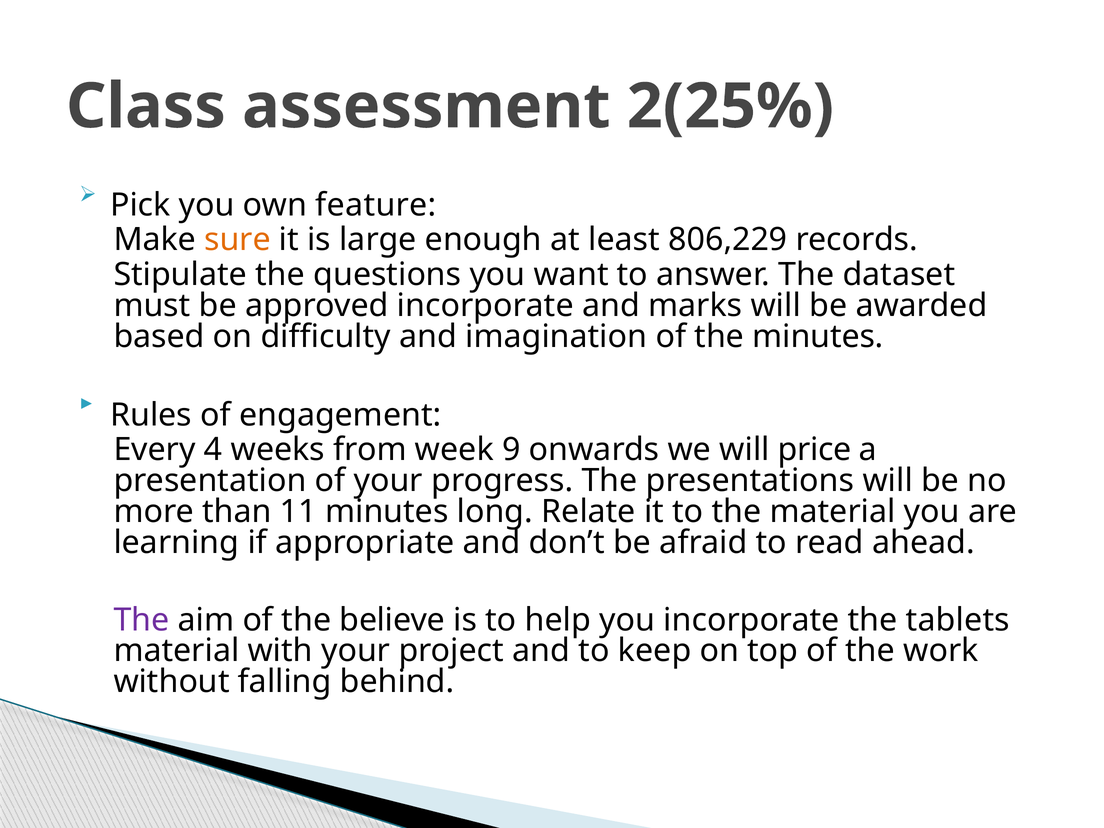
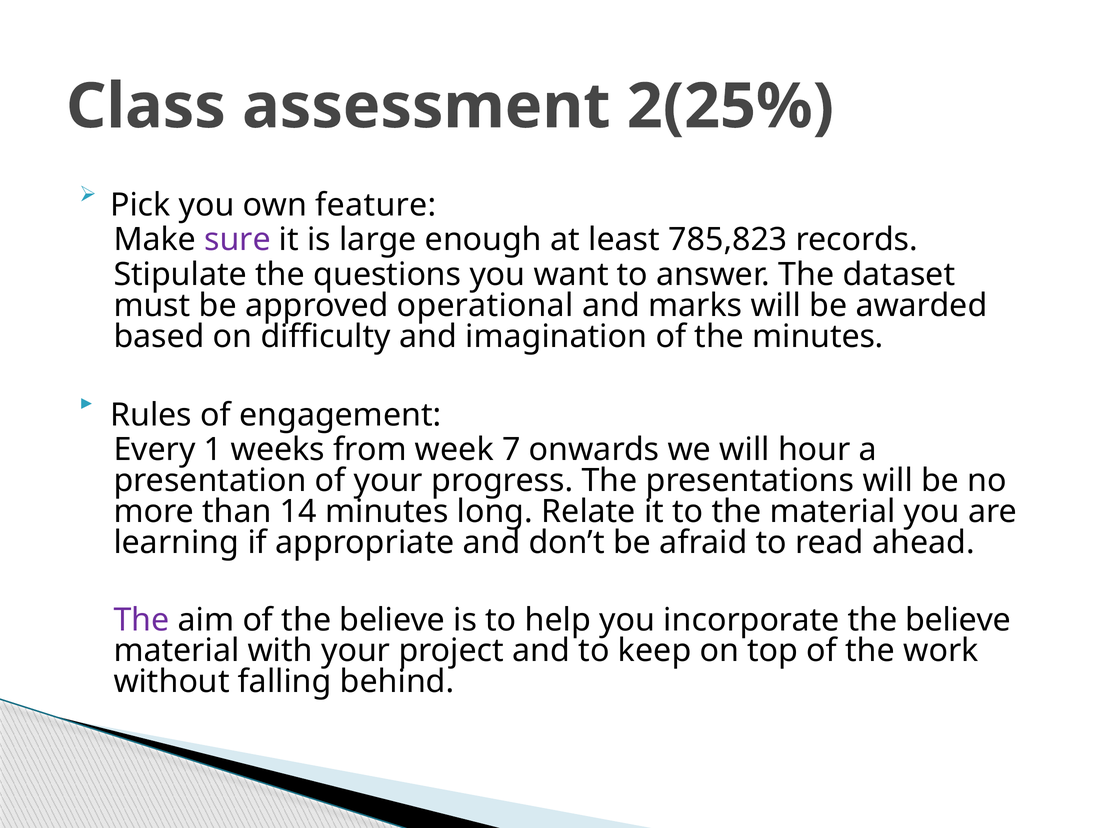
sure colour: orange -> purple
806,229: 806,229 -> 785,823
approved incorporate: incorporate -> operational
4: 4 -> 1
9: 9 -> 7
price: price -> hour
11: 11 -> 14
incorporate the tablets: tablets -> believe
